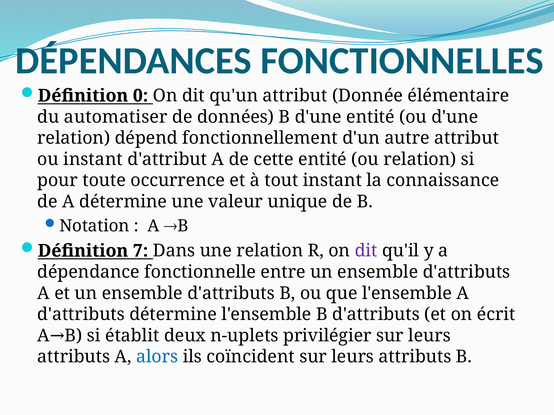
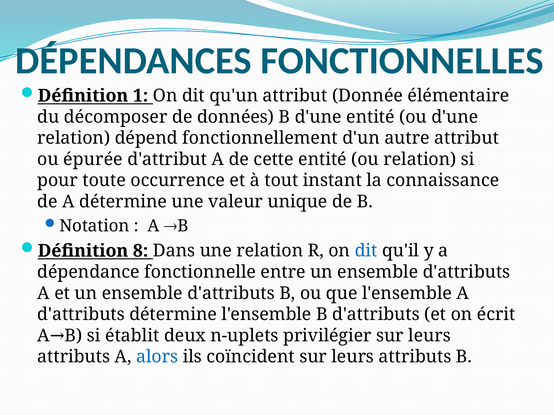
0: 0 -> 1
automatiser: automatiser -> décomposer
ou instant: instant -> épurée
7: 7 -> 8
dit at (366, 251) colour: purple -> blue
